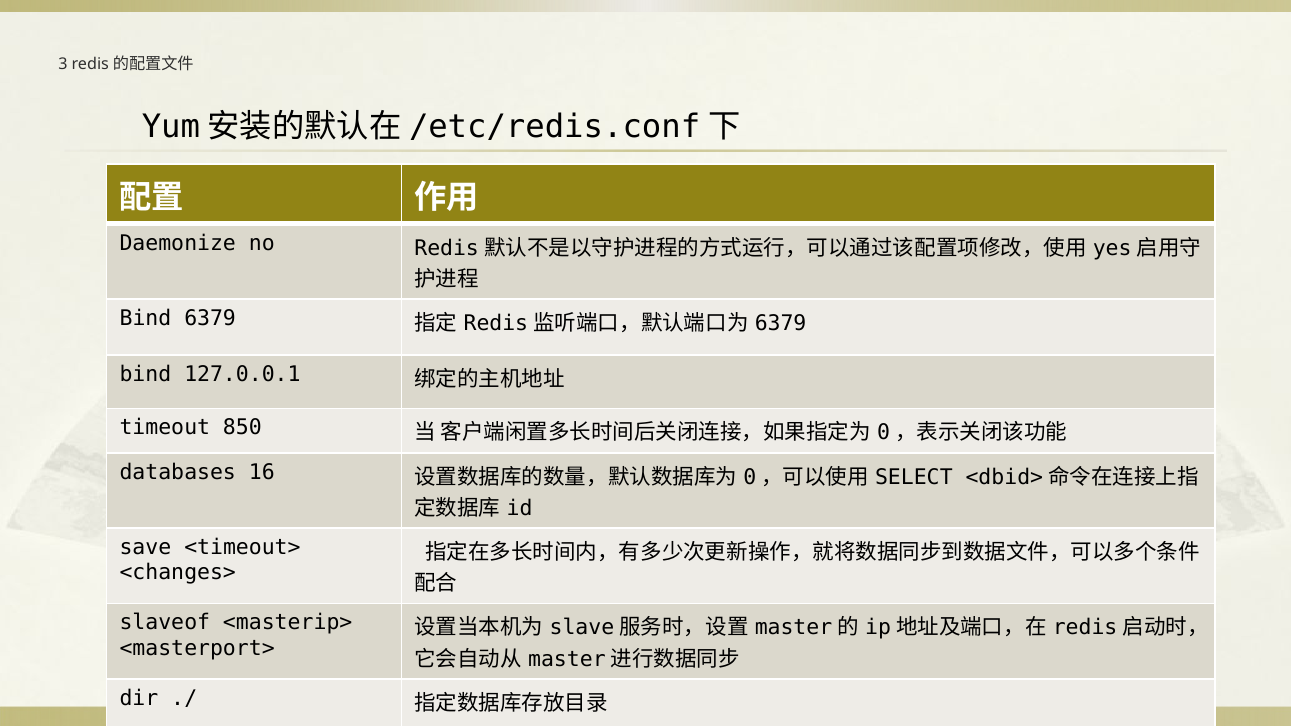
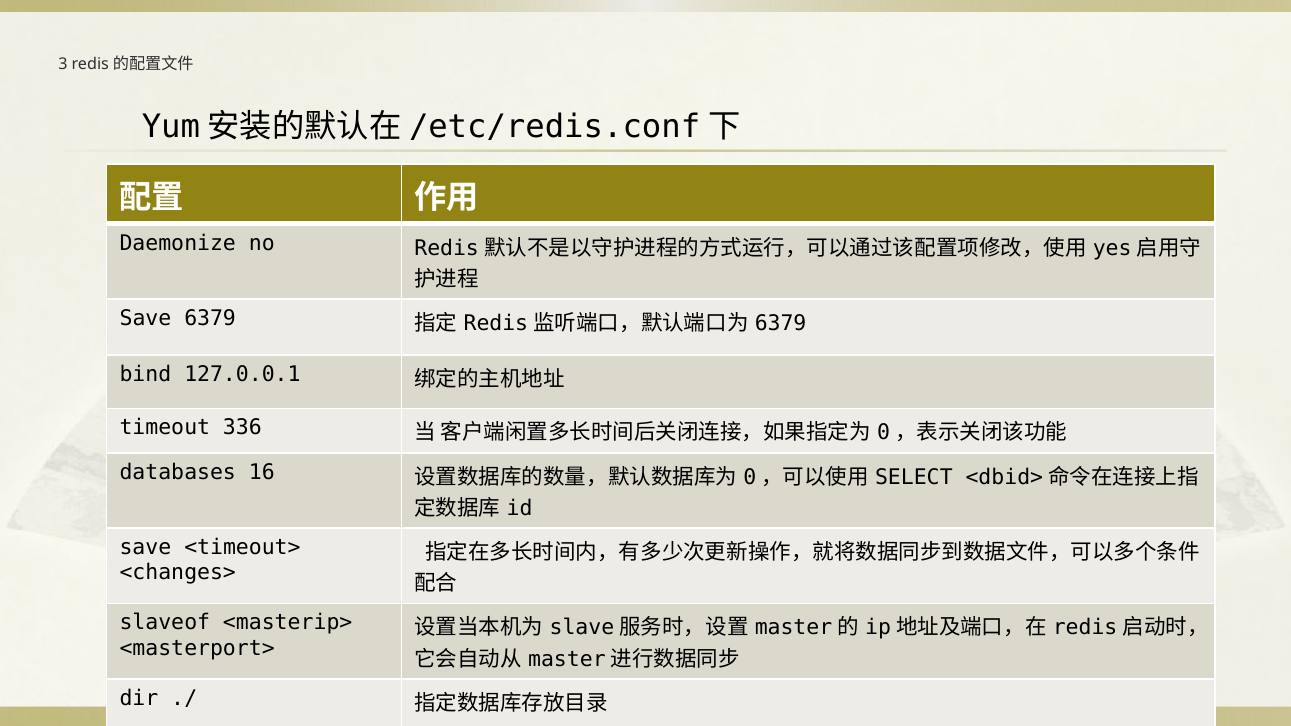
Bind at (145, 319): Bind -> Save
850: 850 -> 336
